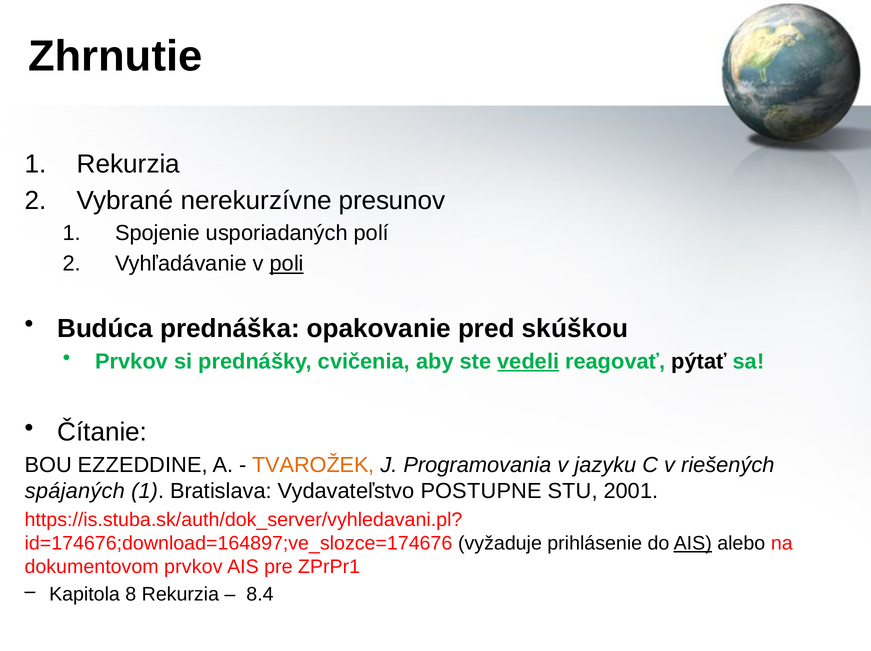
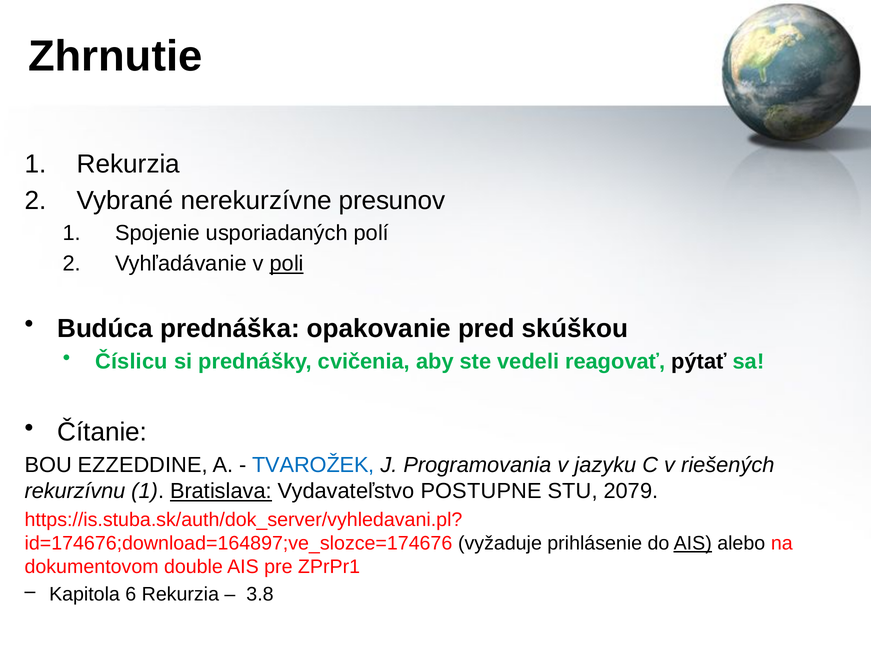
Prvkov at (132, 362): Prvkov -> Číslicu
vedeli underline: present -> none
TVAROŽEK colour: orange -> blue
spájaných: spájaných -> rekurzívnu
Bratislava underline: none -> present
2001: 2001 -> 2079
dokumentovom prvkov: prvkov -> double
8: 8 -> 6
8.4: 8.4 -> 3.8
